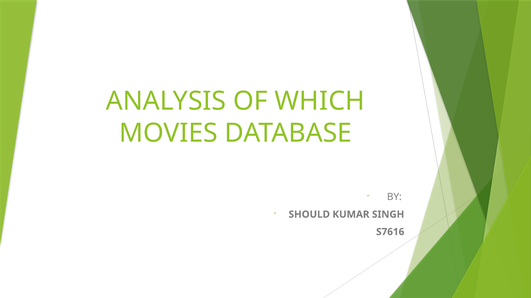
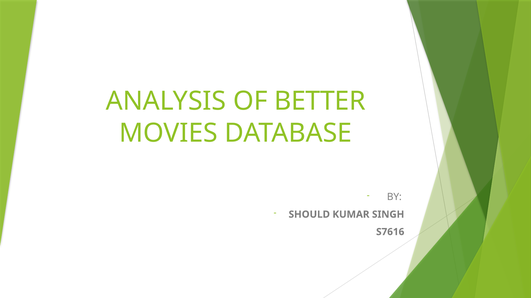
WHICH: WHICH -> BETTER
